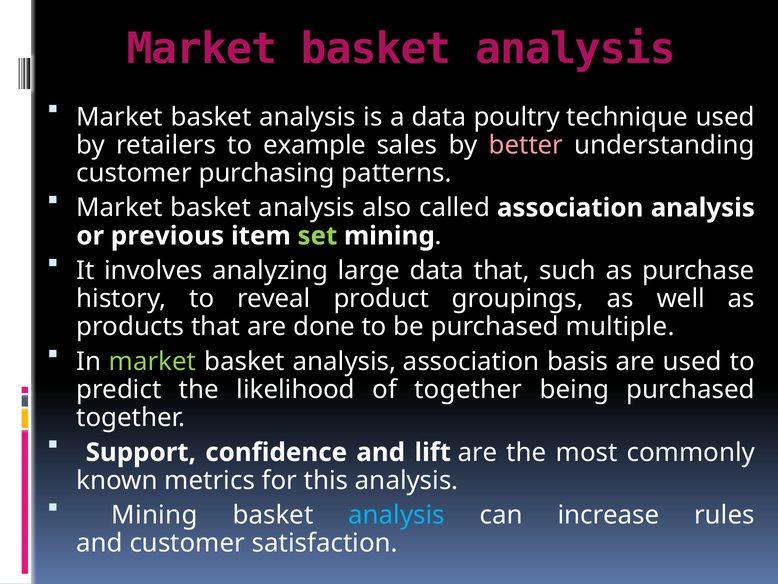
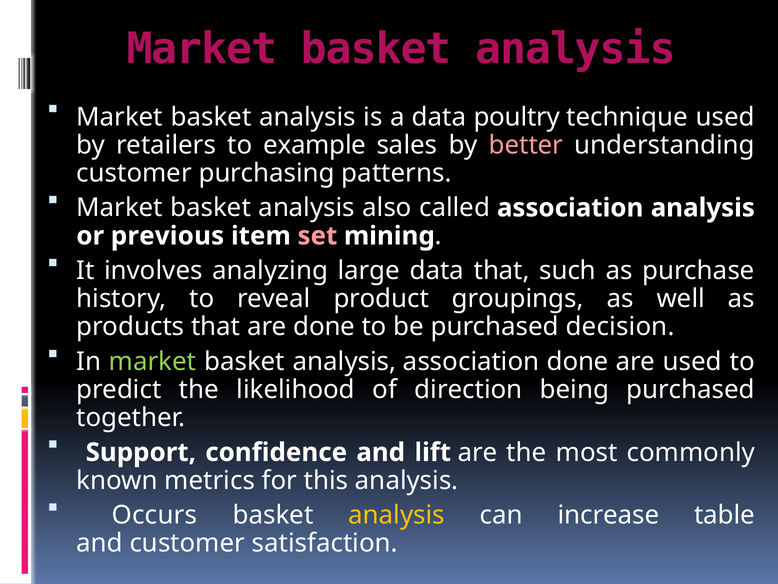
set colour: light green -> pink
multiple: multiple -> decision
association basis: basis -> done
of together: together -> direction
Mining at (154, 515): Mining -> Occurs
analysis at (397, 515) colour: light blue -> yellow
rules: rules -> table
